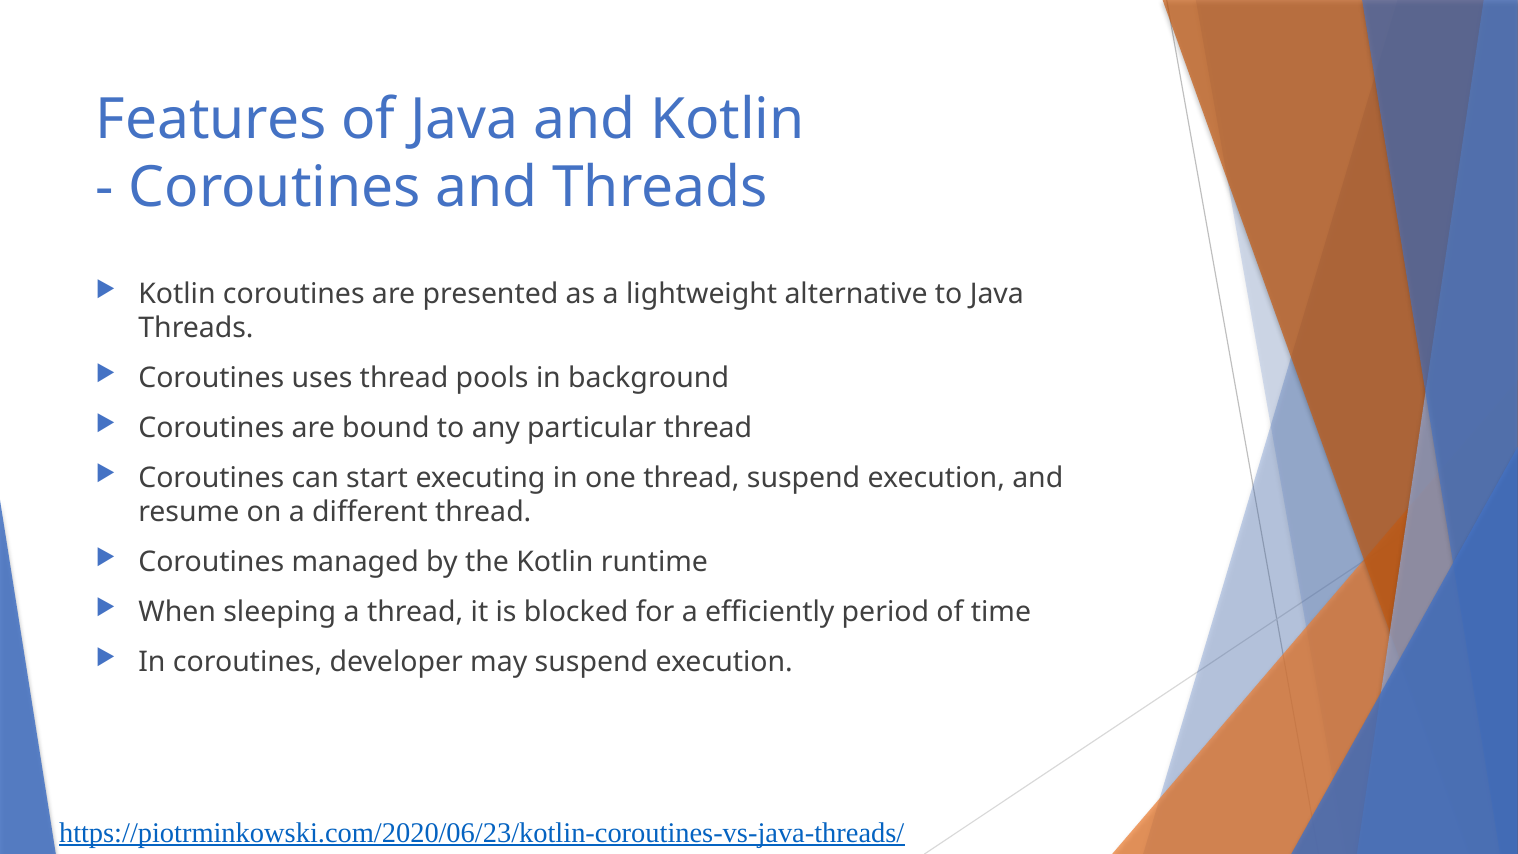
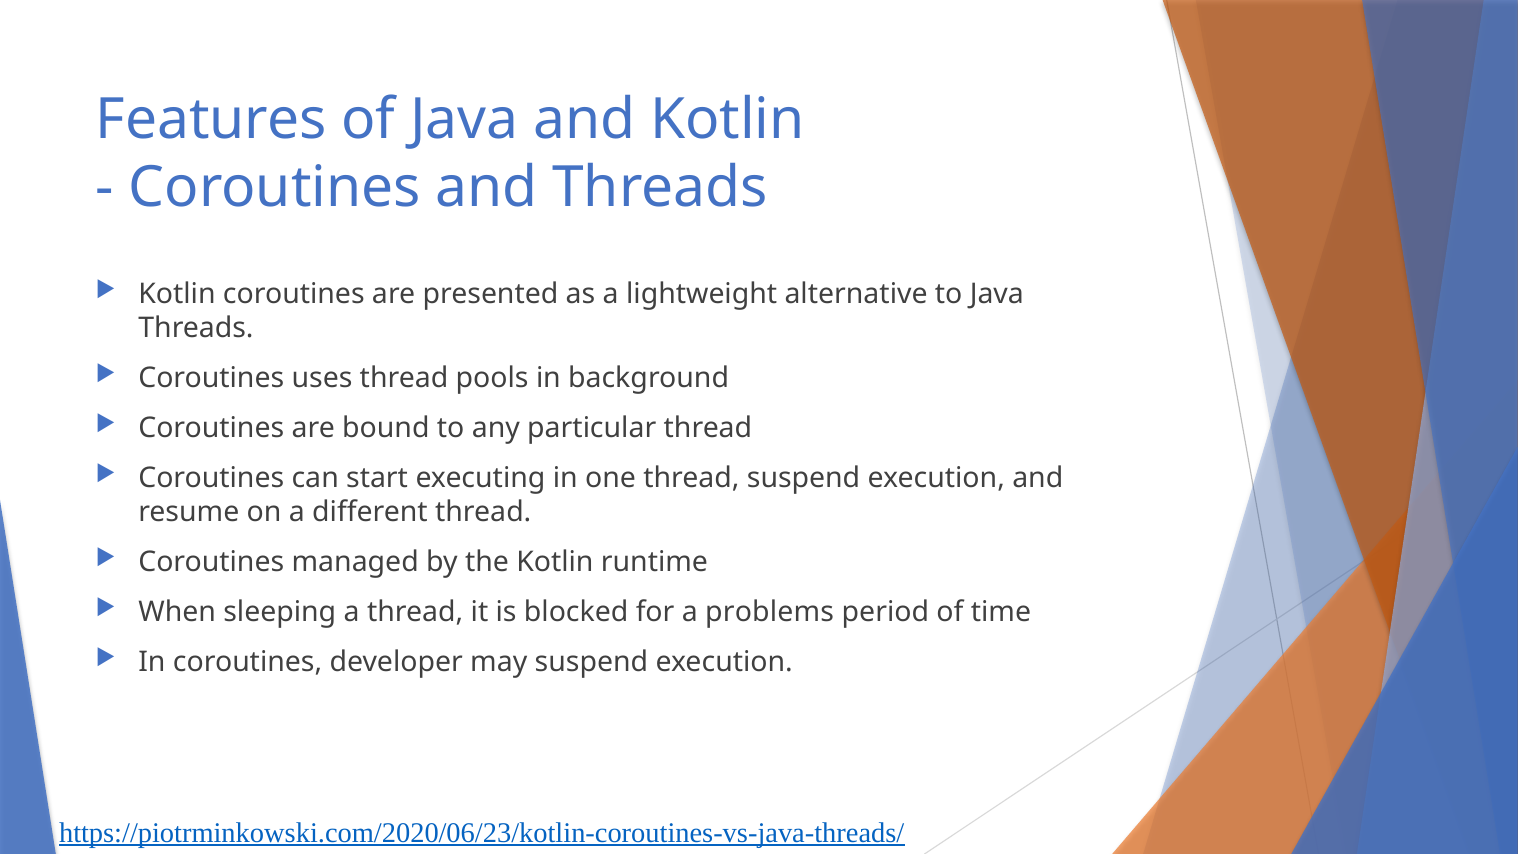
efficiently: efficiently -> problems
